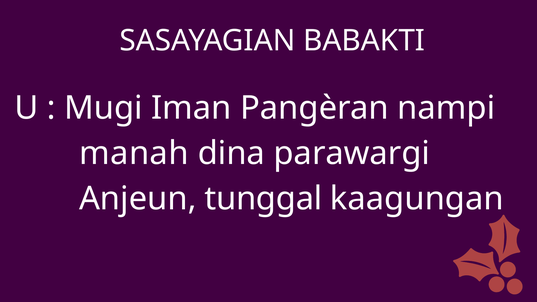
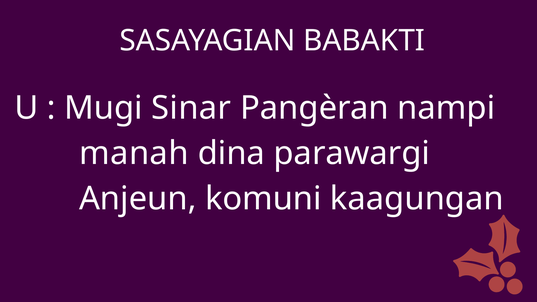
Iman: Iman -> Sinar
tunggal: tunggal -> komuni
